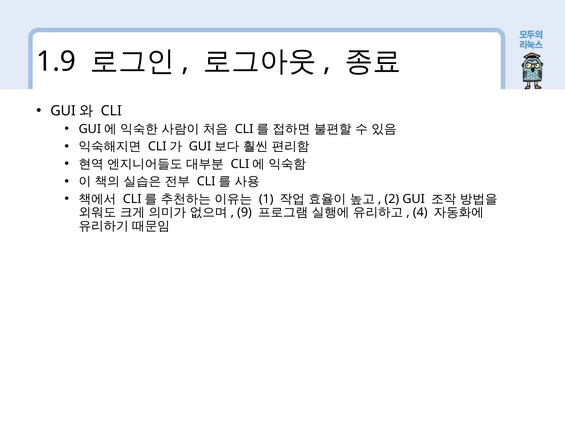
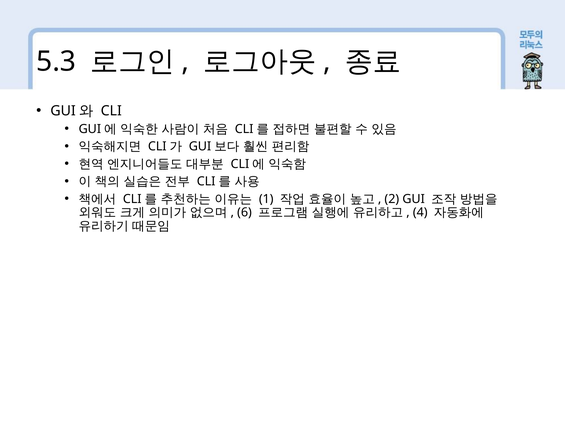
1.9: 1.9 -> 5.3
9: 9 -> 6
